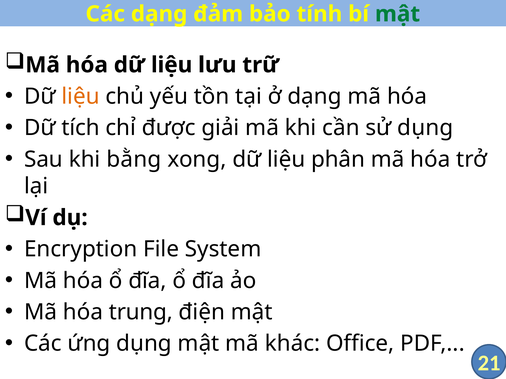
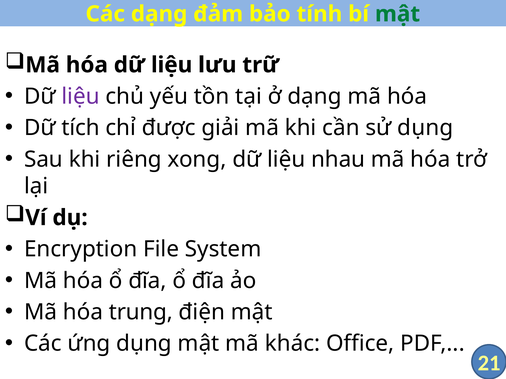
liệu at (81, 97) colour: orange -> purple
bằng: bằng -> riêng
phân: phân -> nhau
